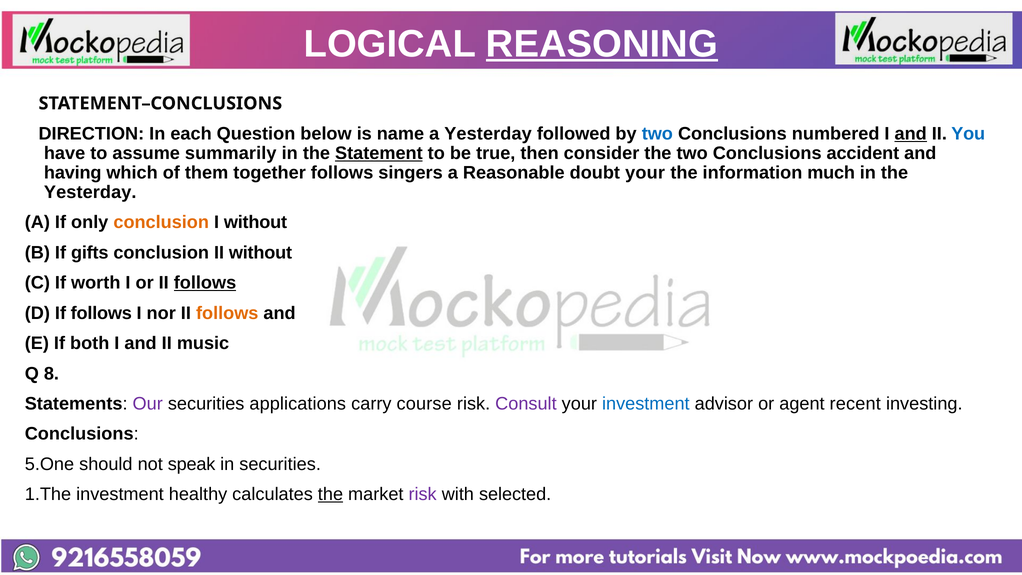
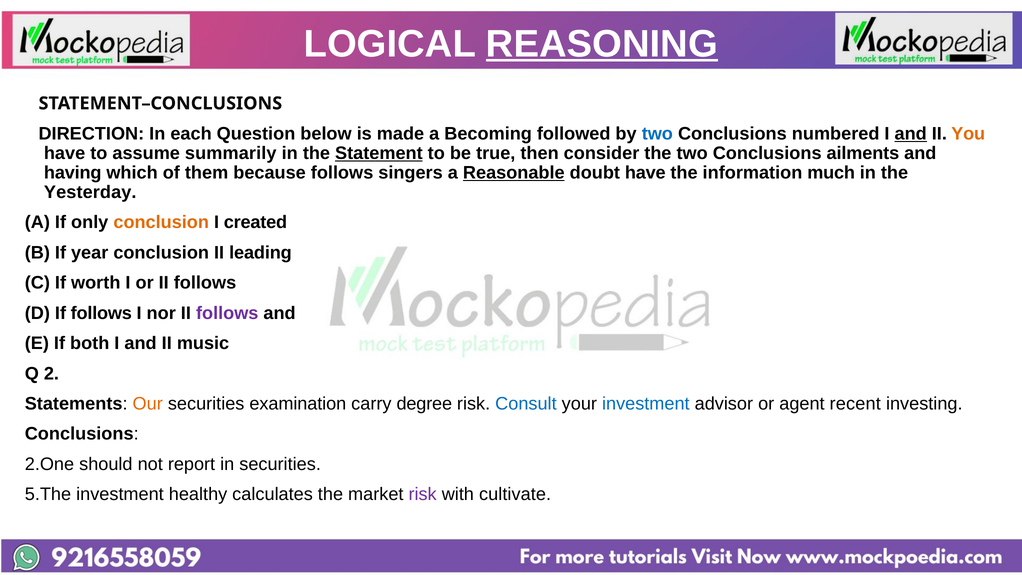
name: name -> made
a Yesterday: Yesterday -> Becoming
You colour: blue -> orange
accident: accident -> ailments
together: together -> because
Reasonable underline: none -> present
doubt your: your -> have
I without: without -> created
gifts: gifts -> year
II without: without -> leading
follows at (205, 283) underline: present -> none
follows at (227, 313) colour: orange -> purple
8: 8 -> 2
Our colour: purple -> orange
applications: applications -> examination
course: course -> degree
Consult colour: purple -> blue
5.One: 5.One -> 2.One
speak: speak -> report
1.The: 1.The -> 5.The
the at (330, 494) underline: present -> none
selected: selected -> cultivate
